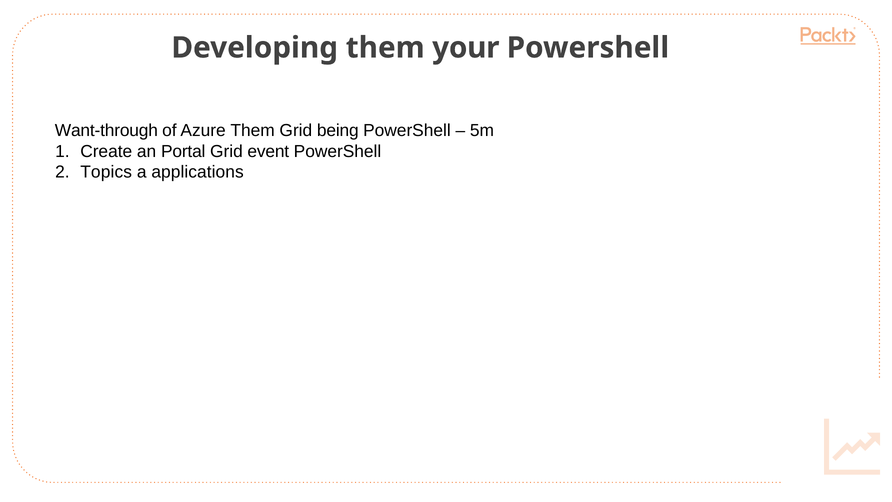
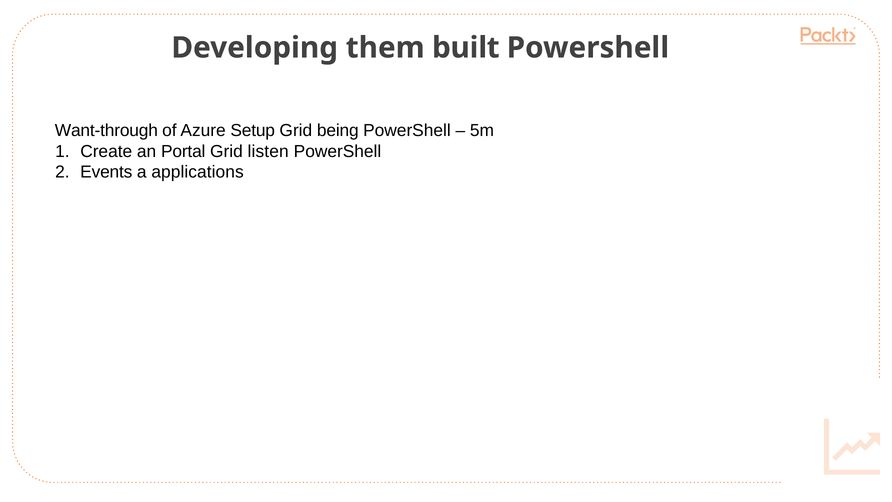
your: your -> built
Azure Them: Them -> Setup
event: event -> listen
Topics: Topics -> Events
